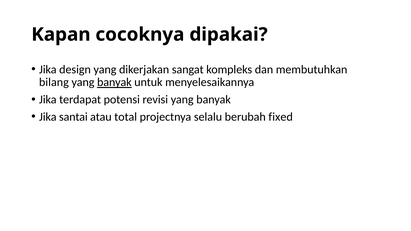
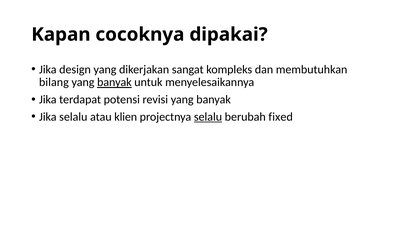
Jika santai: santai -> selalu
total: total -> klien
selalu at (208, 117) underline: none -> present
